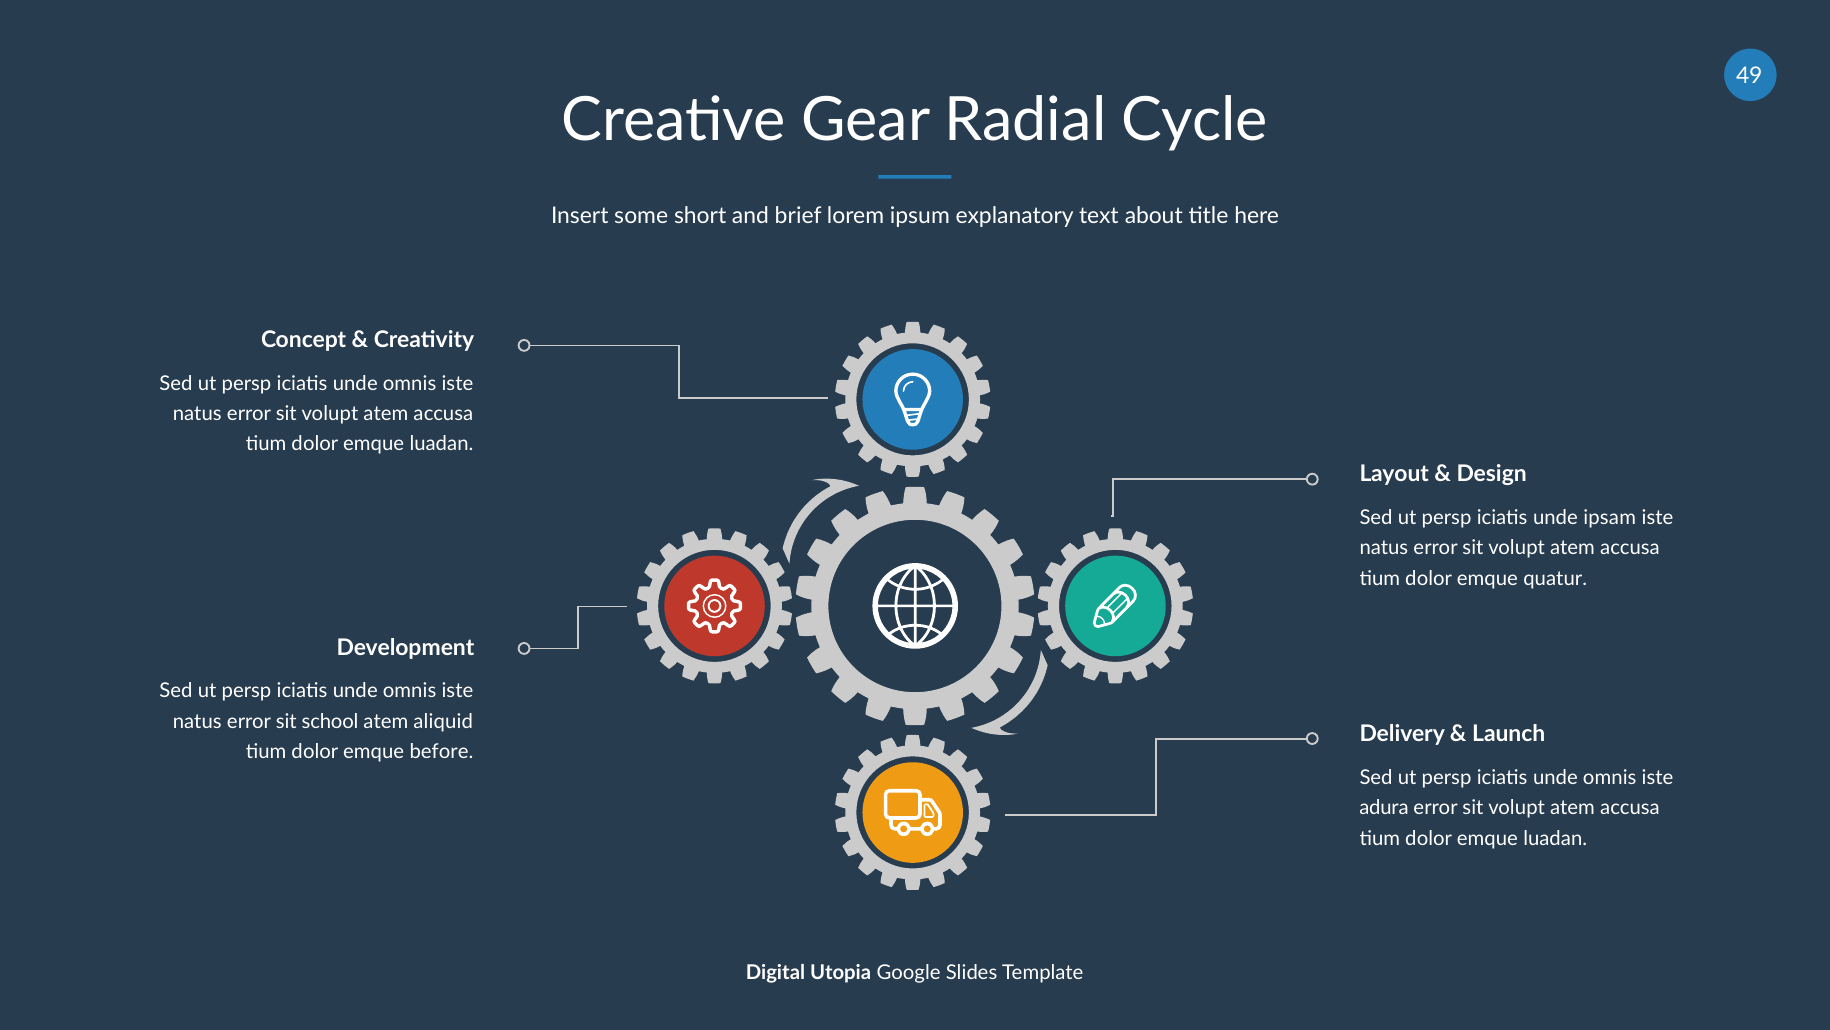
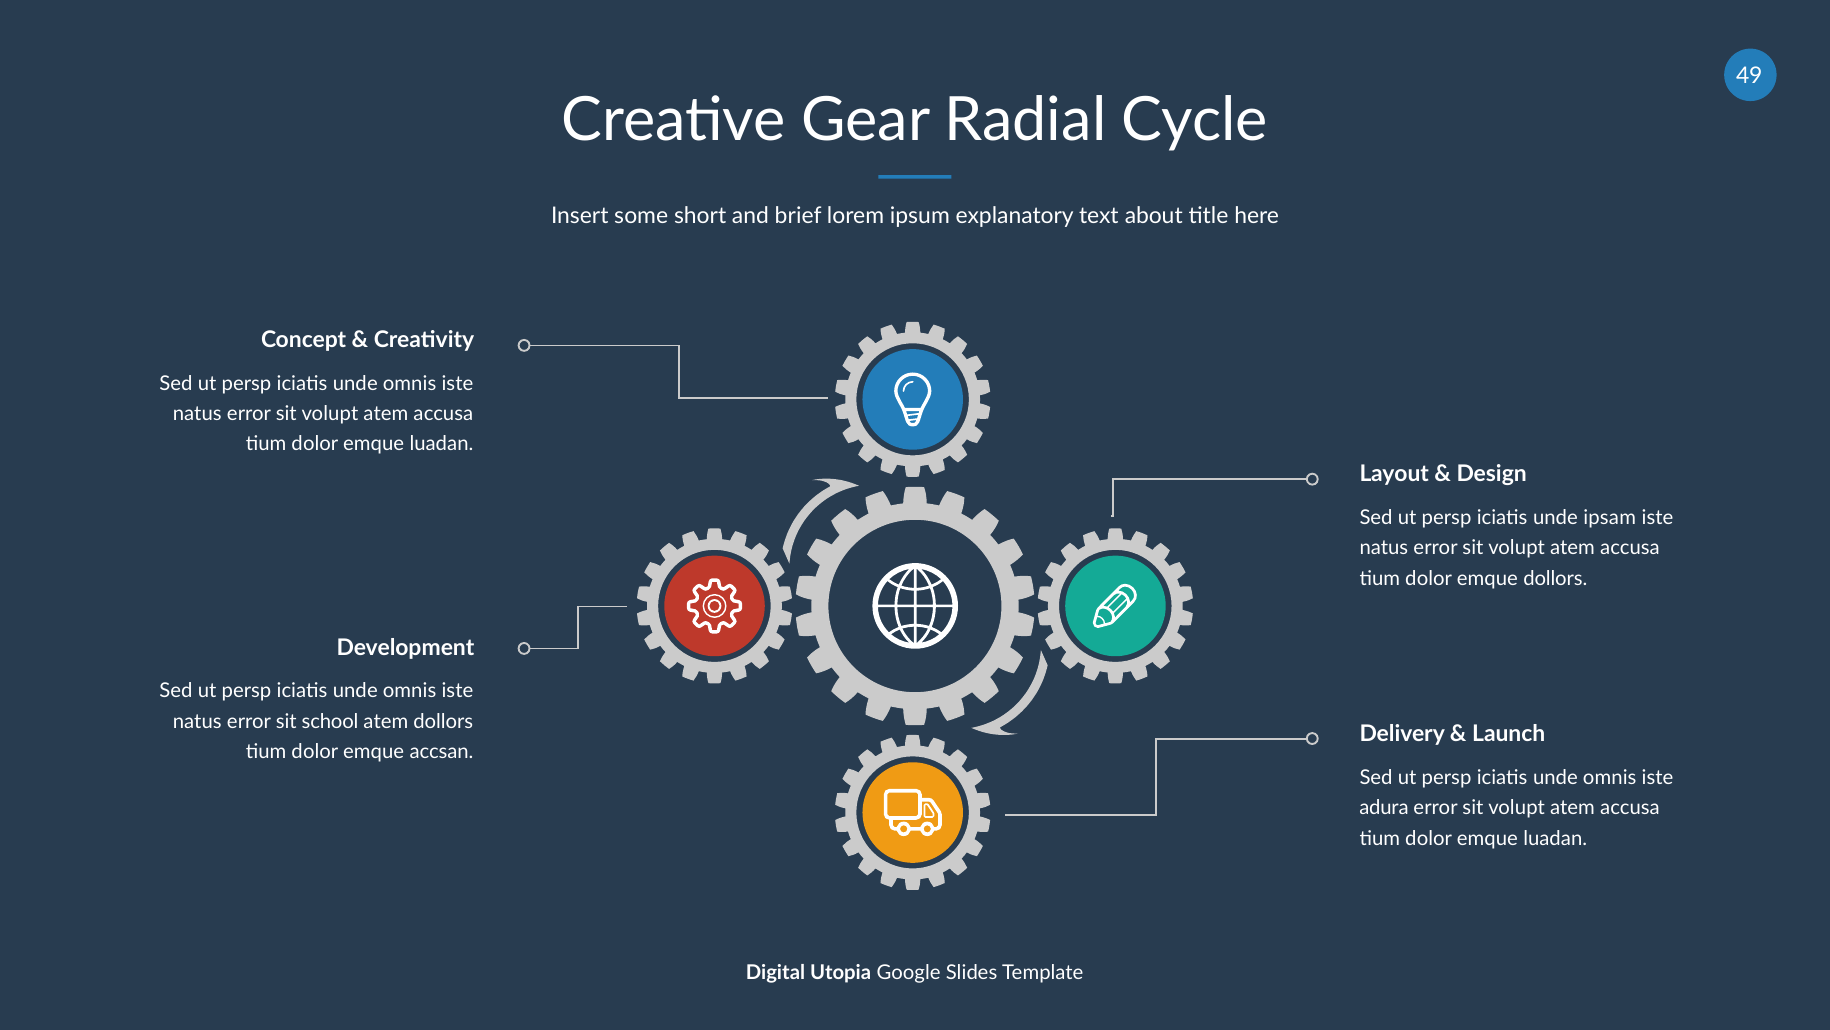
emque quatur: quatur -> dollors
atem aliquid: aliquid -> dollors
before: before -> accsan
